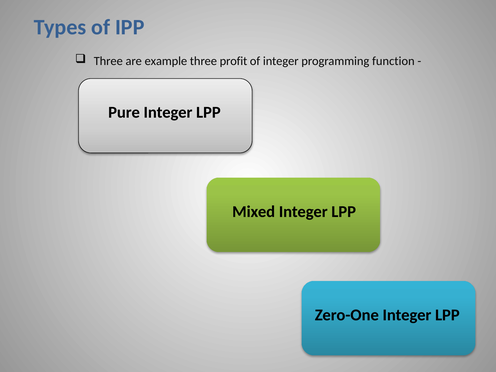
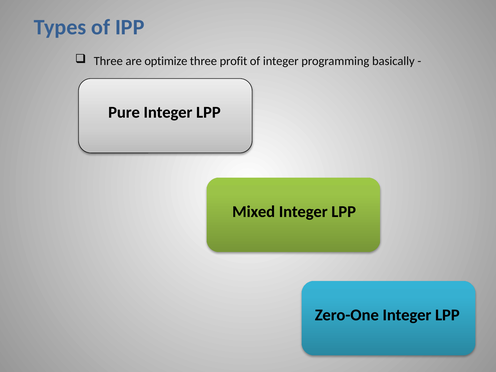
example: example -> optimize
function: function -> basically
